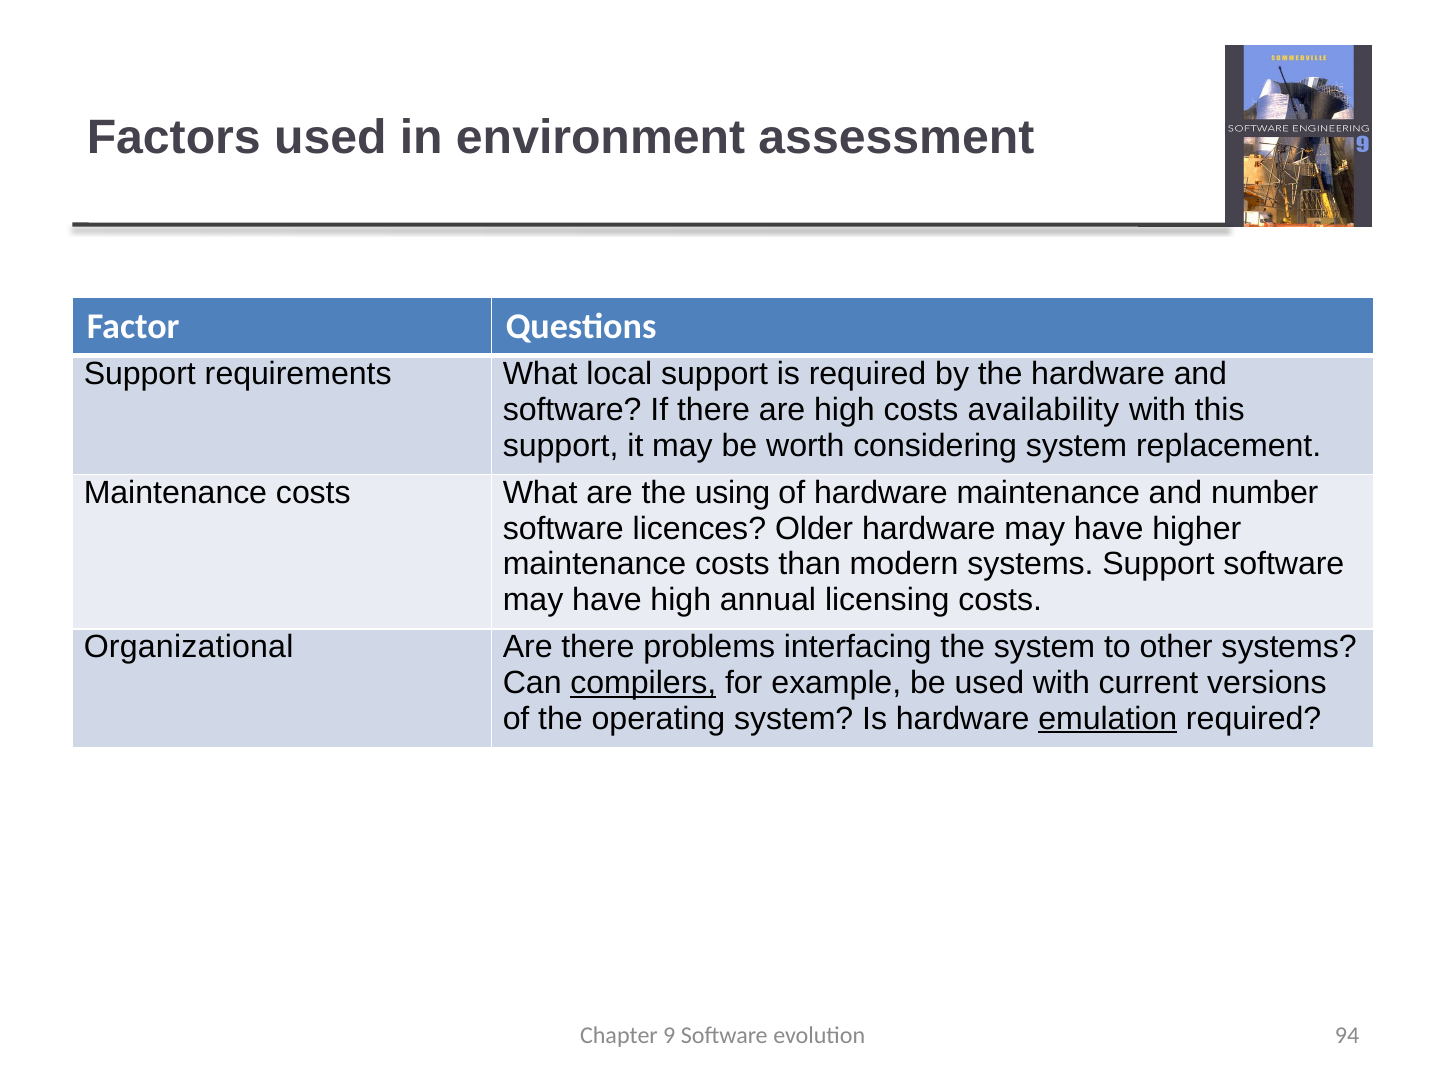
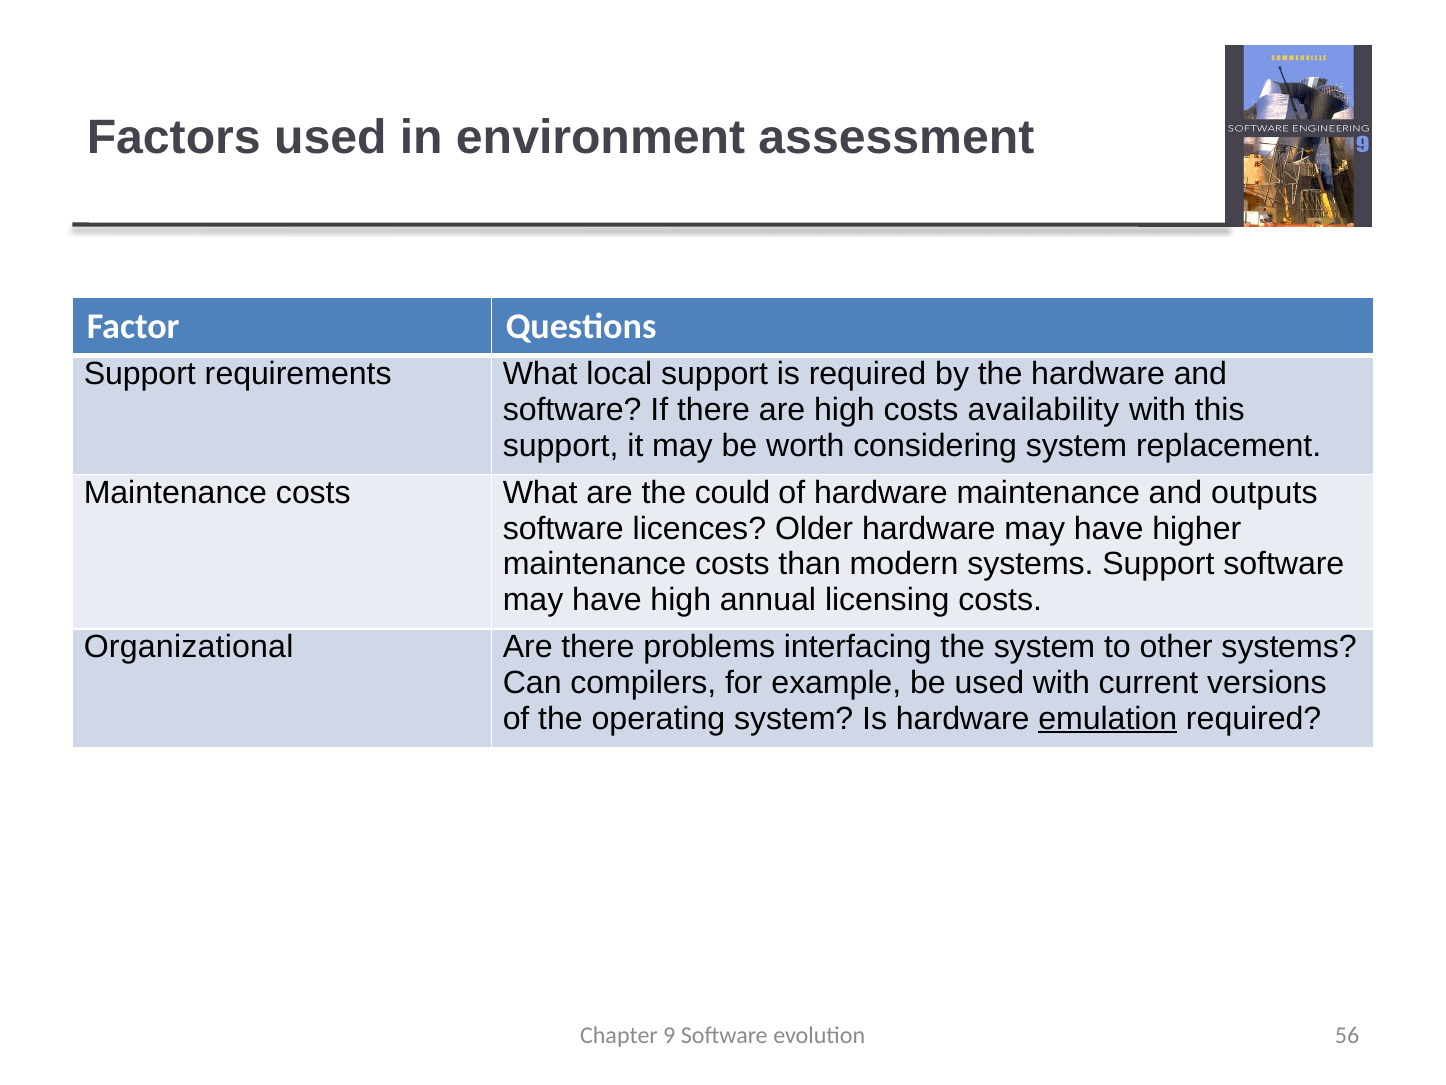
using: using -> could
number: number -> outputs
compilers underline: present -> none
94: 94 -> 56
